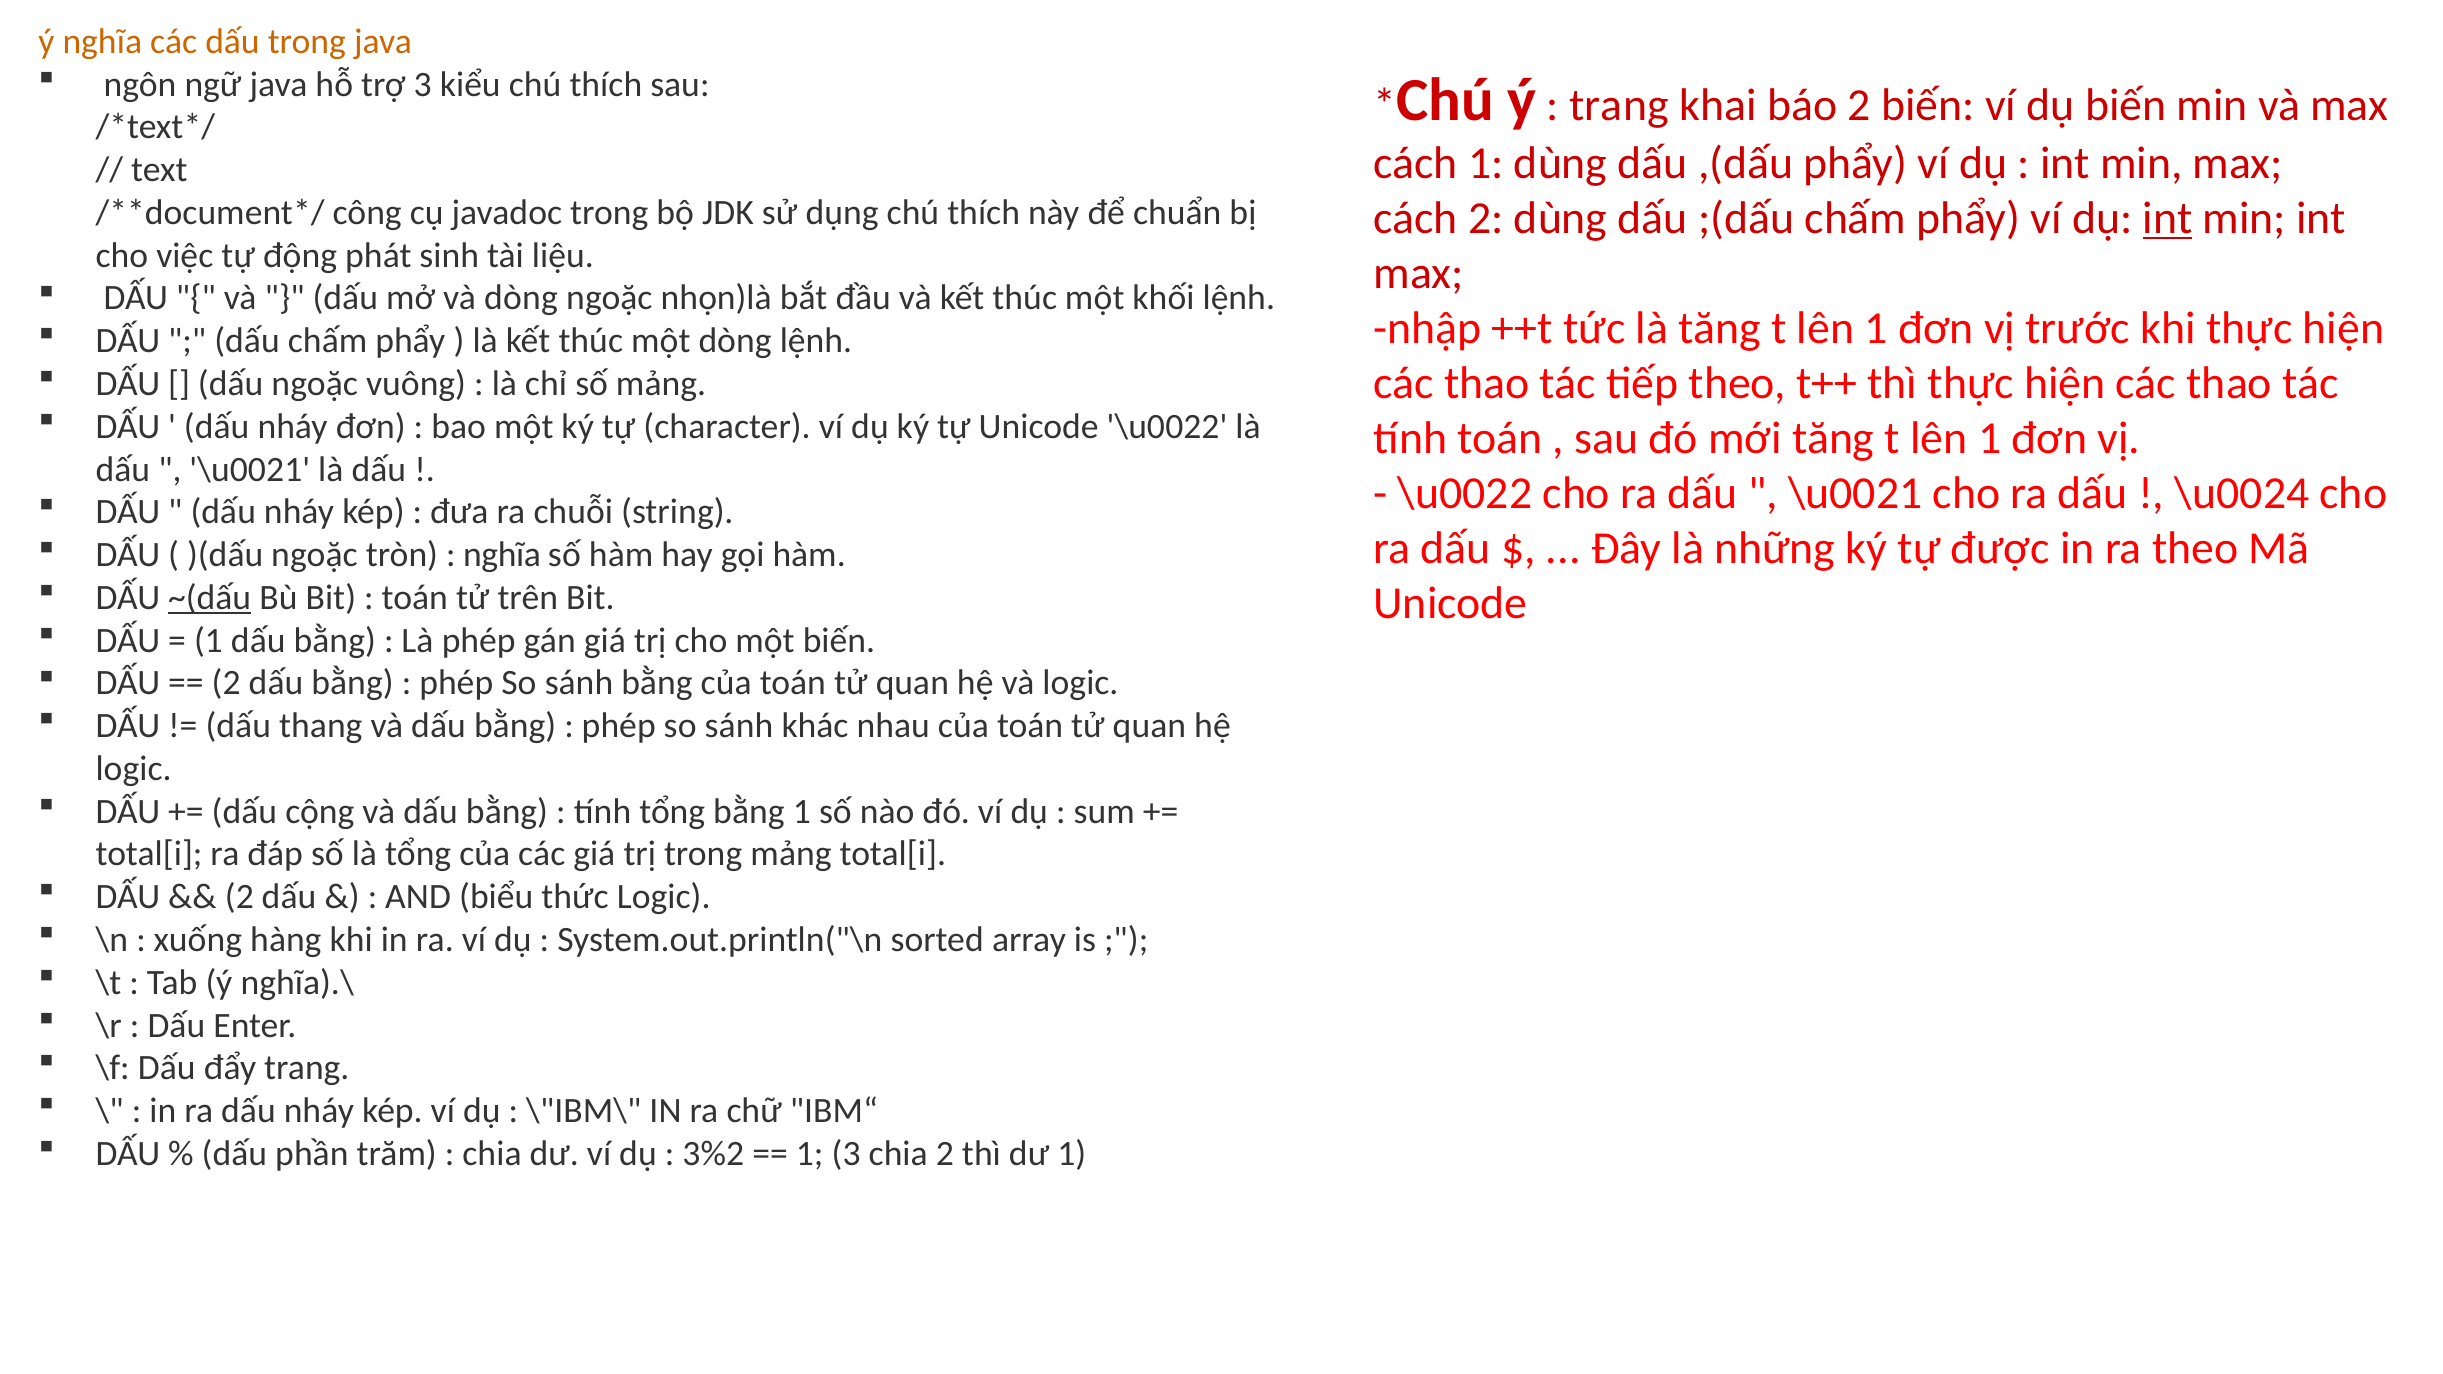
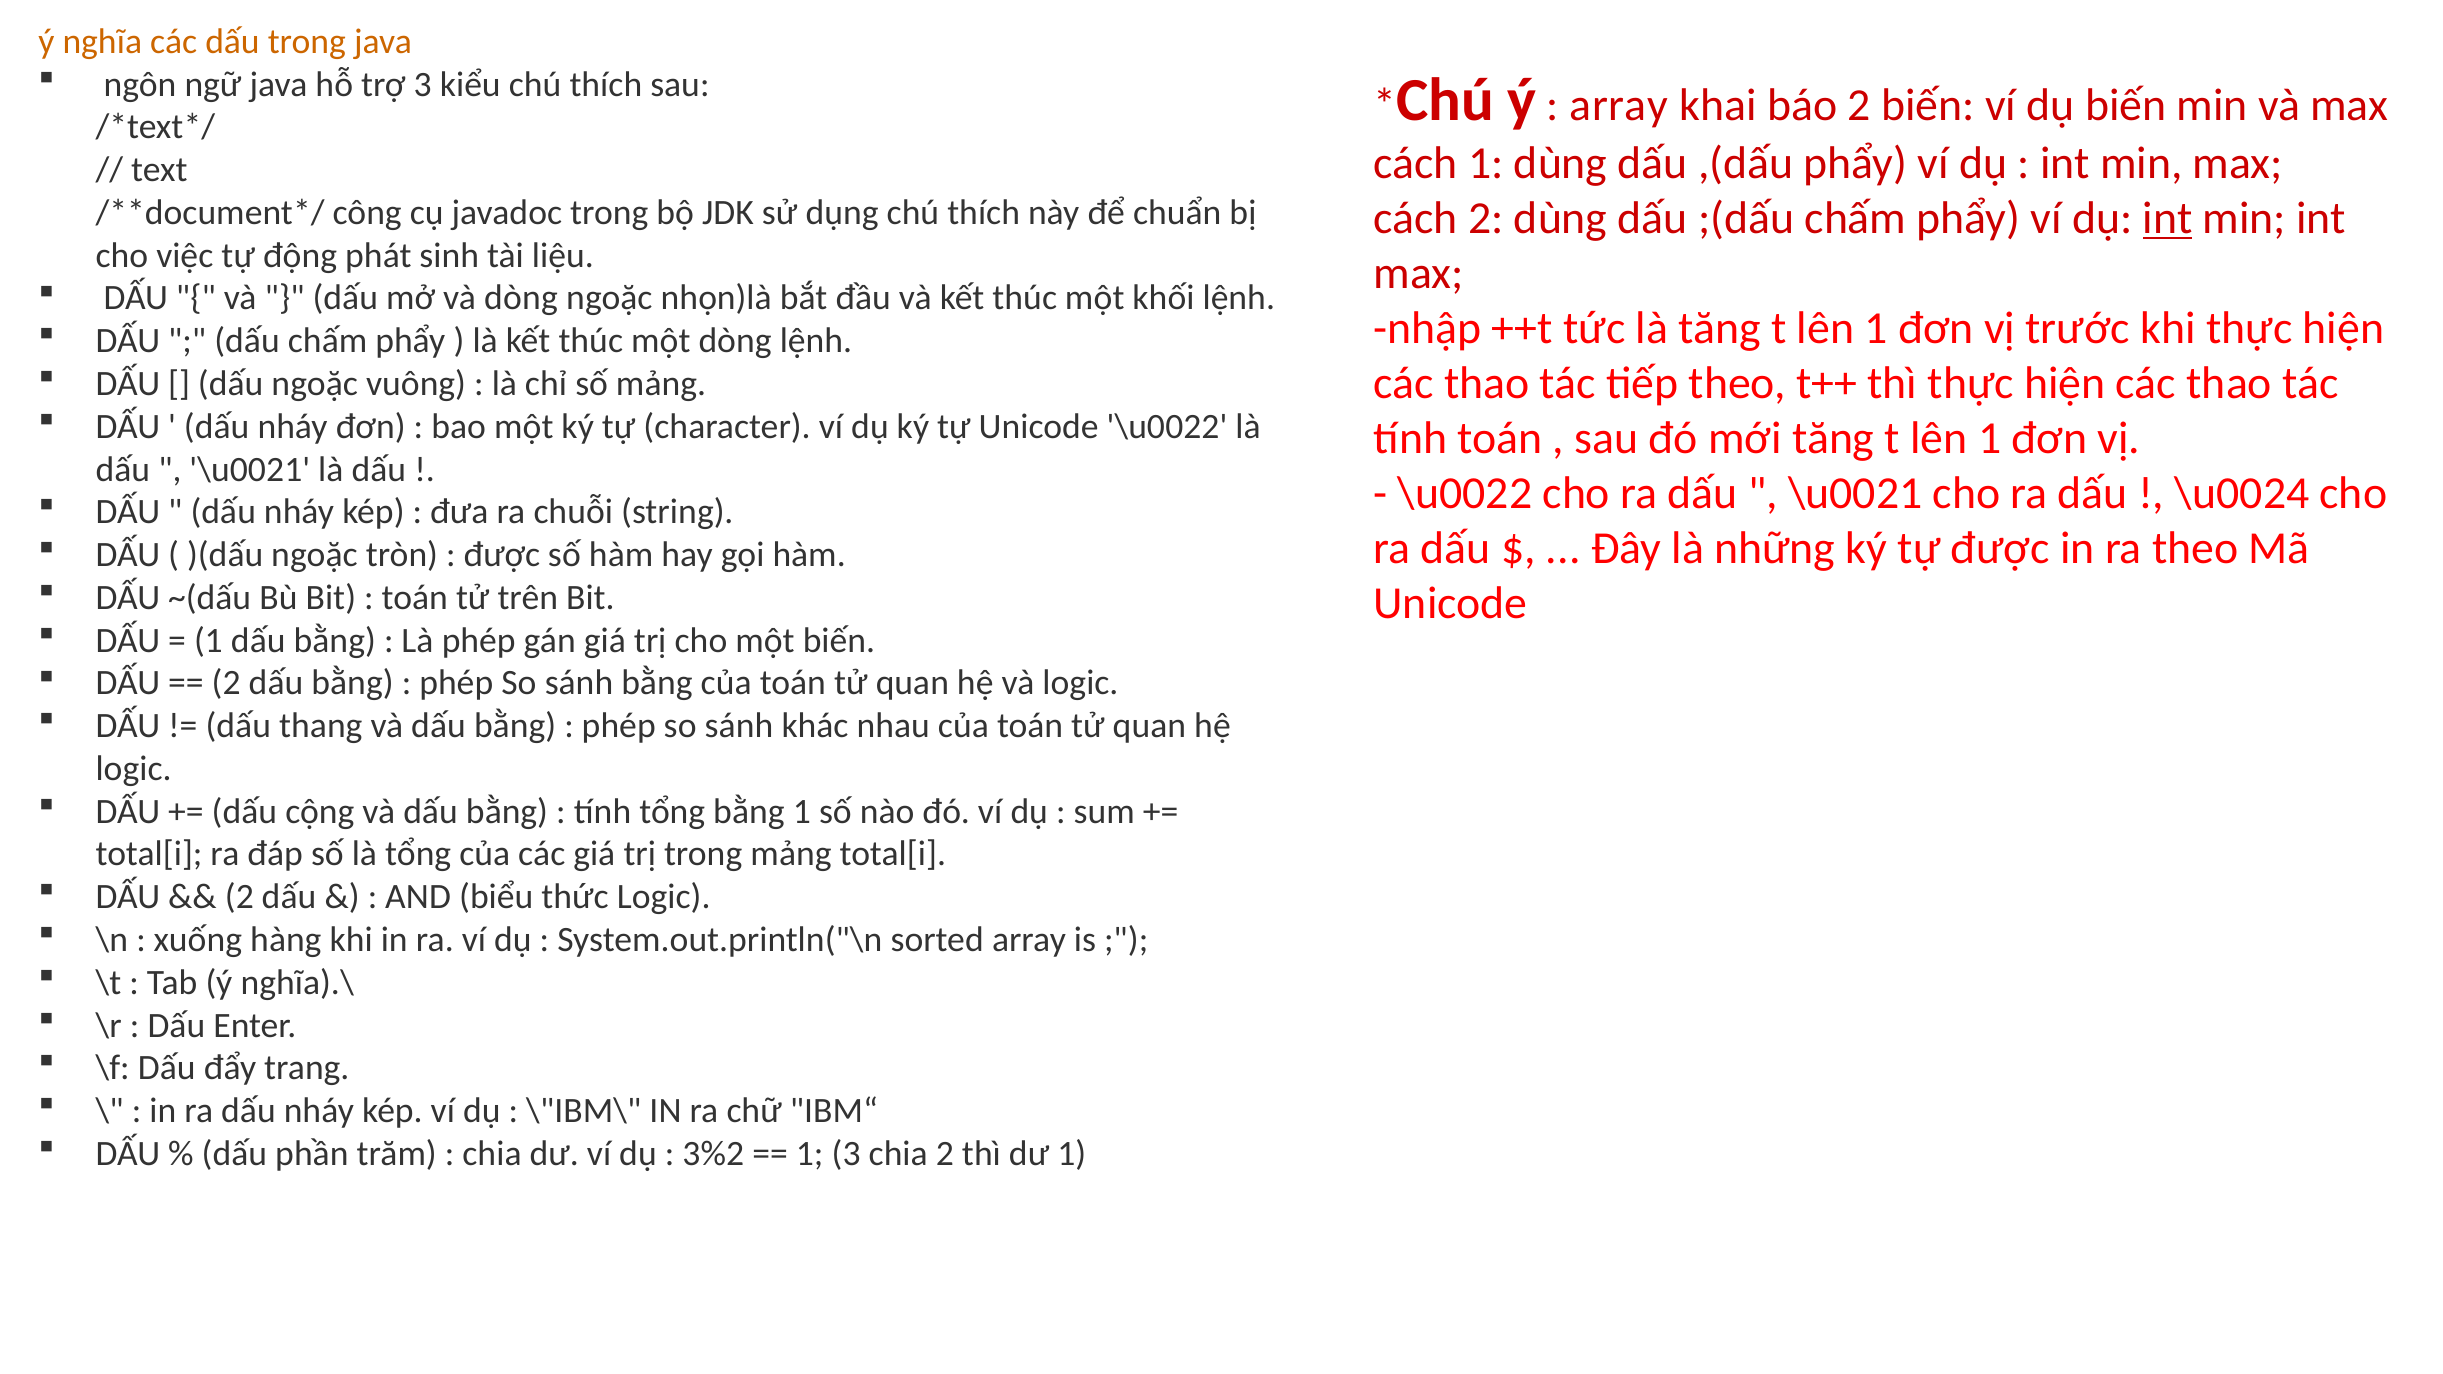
trang at (1619, 105): trang -> array
nghĩa at (502, 555): nghĩa -> được
~(dấu underline: present -> none
